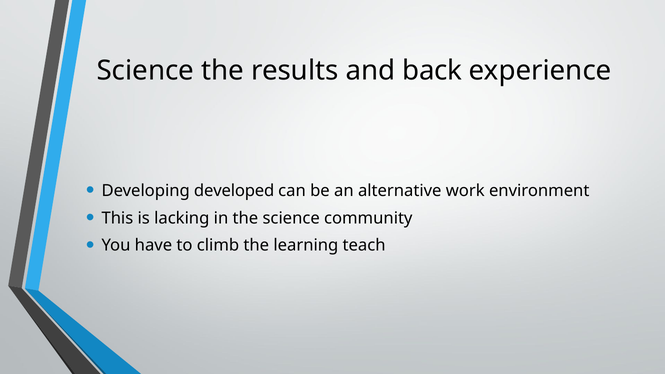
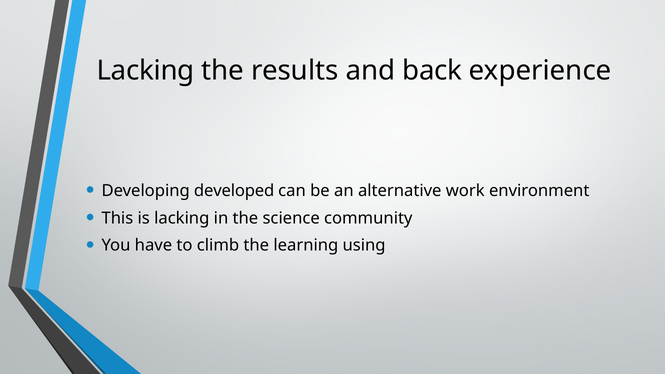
Science at (145, 70): Science -> Lacking
teach: teach -> using
